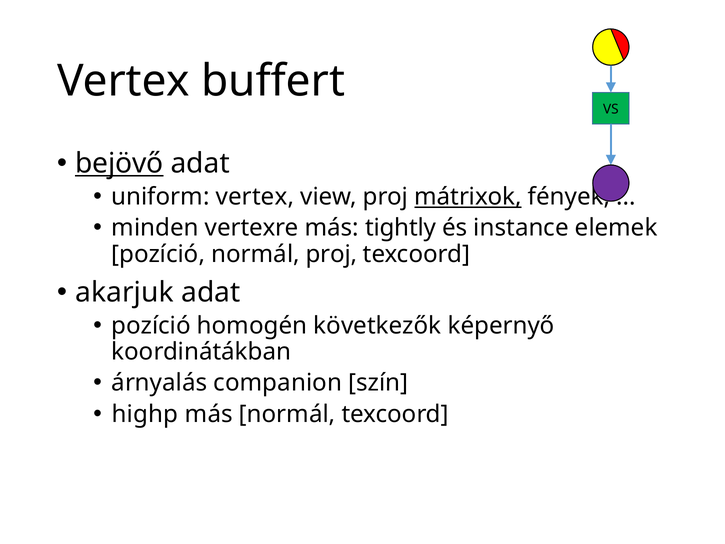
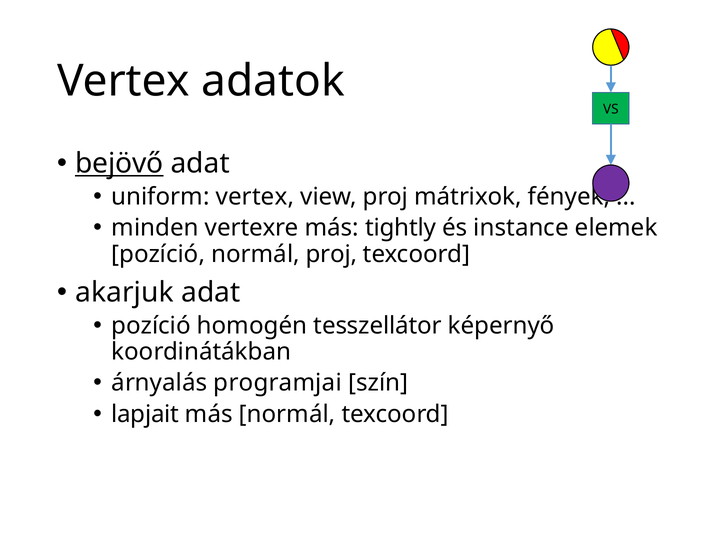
buffert: buffert -> adatok
mátrixok underline: present -> none
következők: következők -> tesszellátor
companion: companion -> programjai
highp: highp -> lapjait
